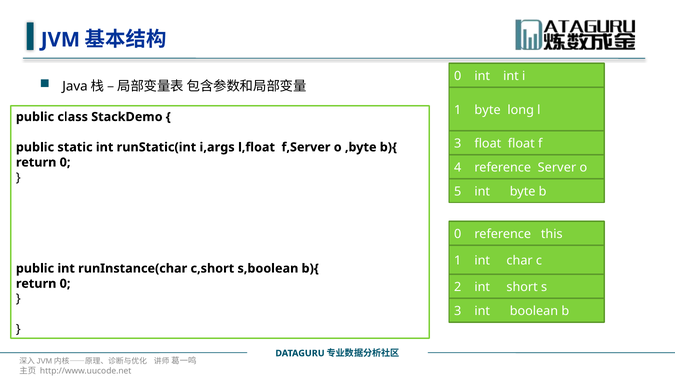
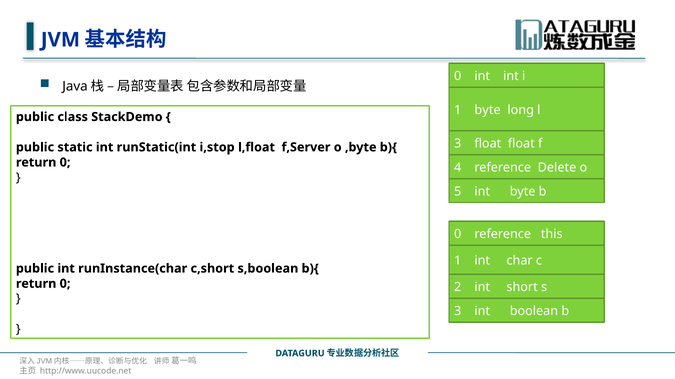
i,args: i,args -> i,stop
Server: Server -> Delete
